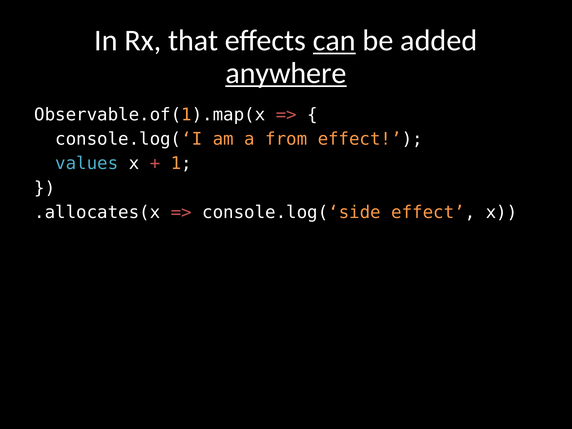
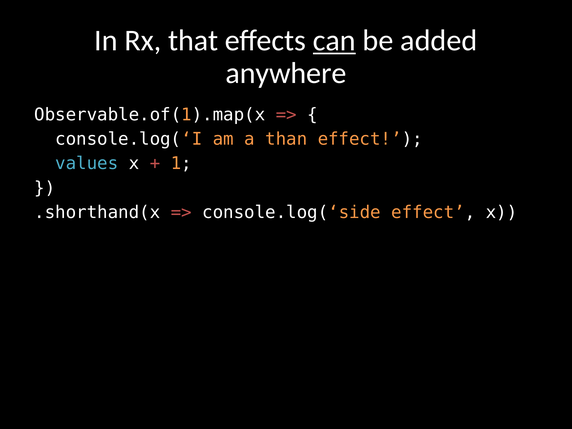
anywhere underline: present -> none
from: from -> than
.allocates(x: .allocates(x -> .shorthand(x
